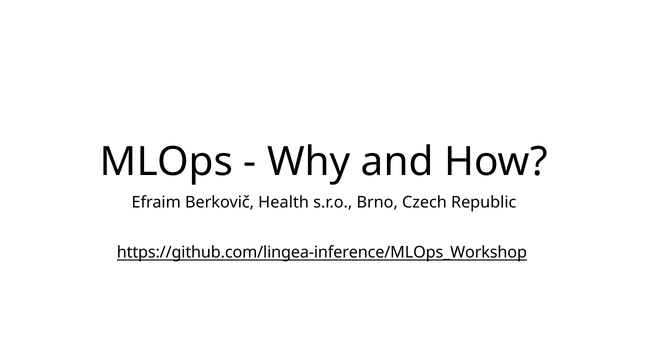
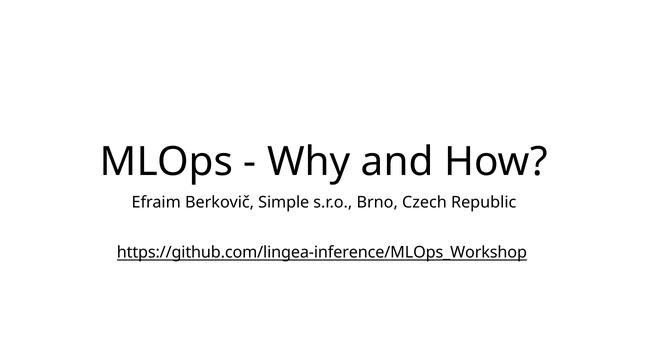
Health: Health -> Simple
